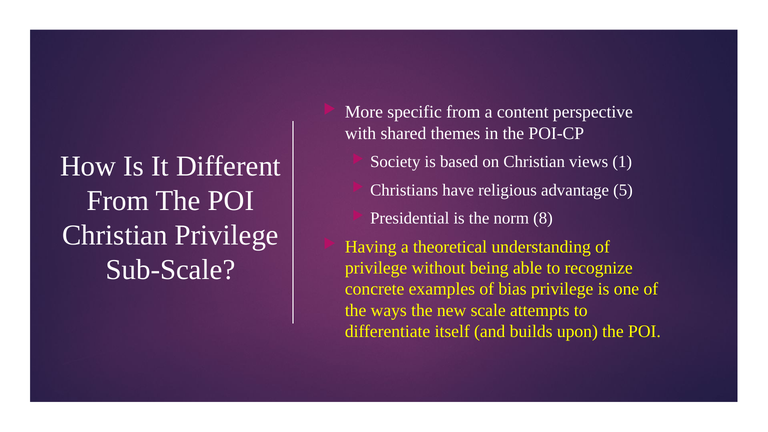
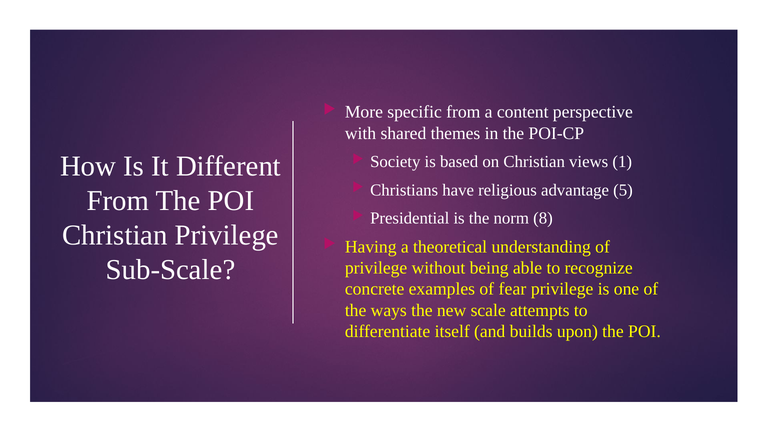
bias: bias -> fear
